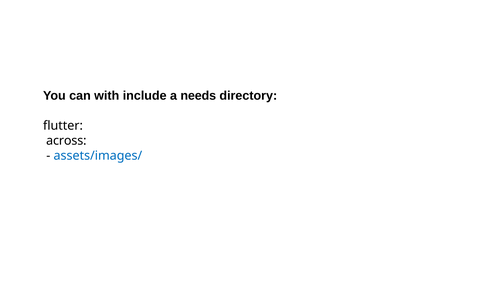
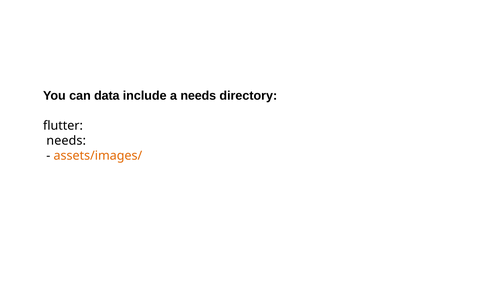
with: with -> data
across at (66, 141): across -> needs
assets/images/ colour: blue -> orange
